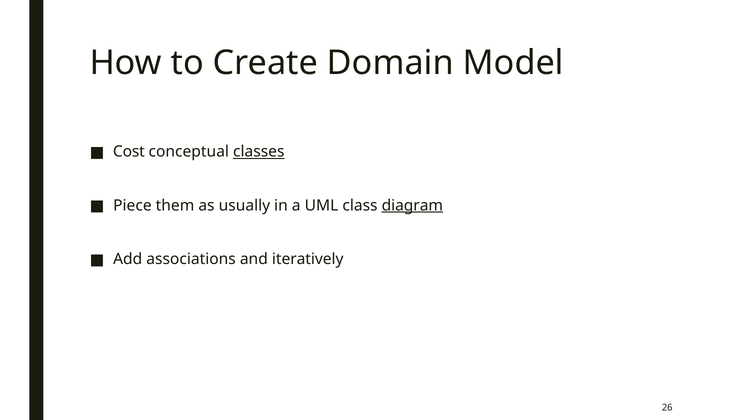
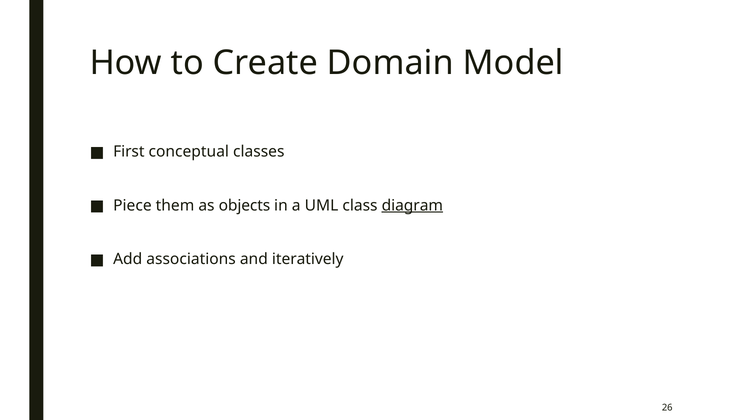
Cost: Cost -> First
classes underline: present -> none
usually: usually -> objects
